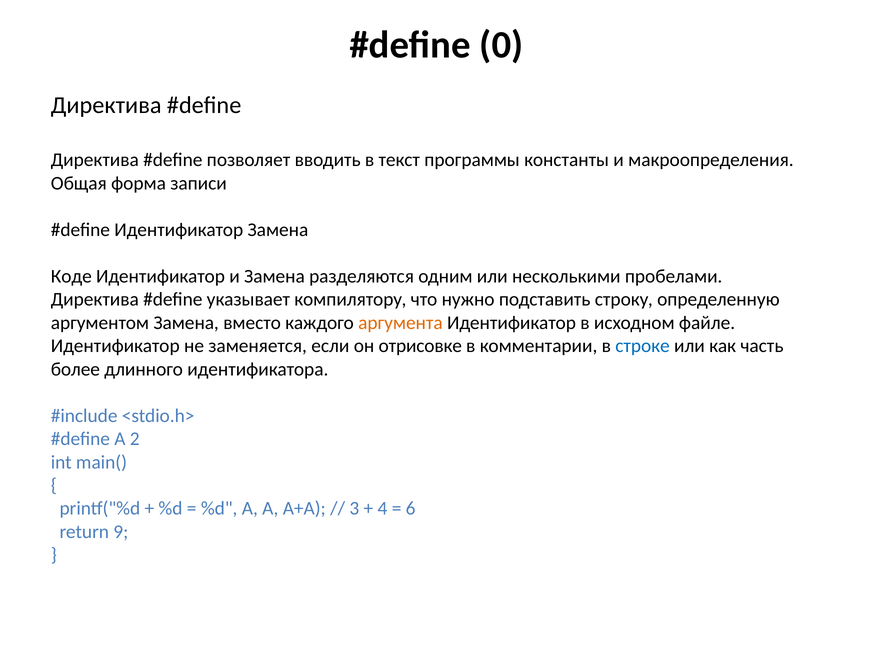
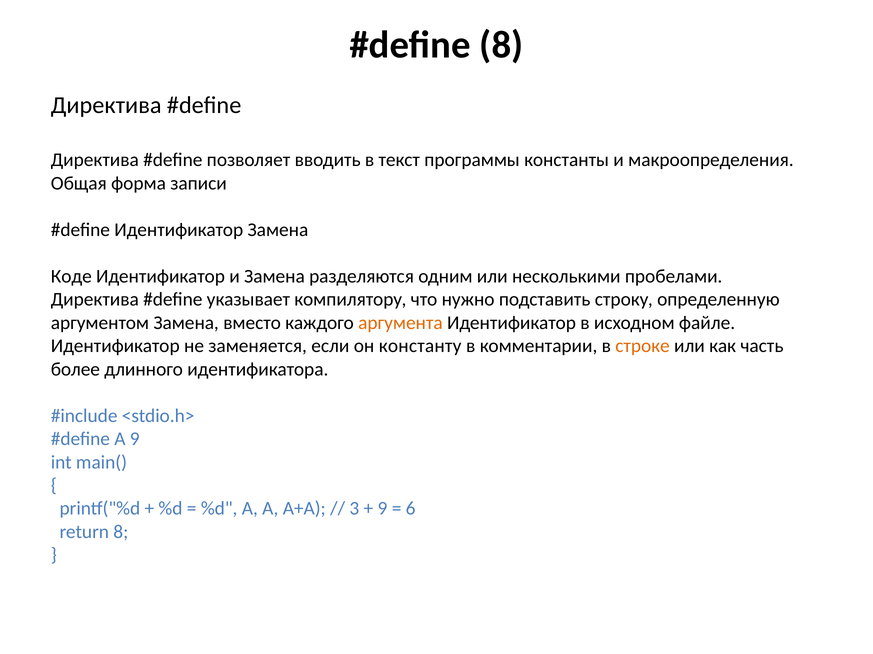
0 at (501, 45): 0 -> 8
отрисовке: отрисовке -> константу
строке colour: blue -> orange
A 2: 2 -> 9
4 at (382, 509): 4 -> 9
return 9: 9 -> 8
